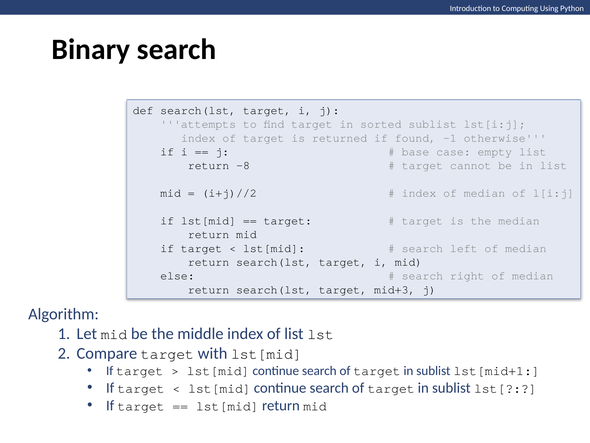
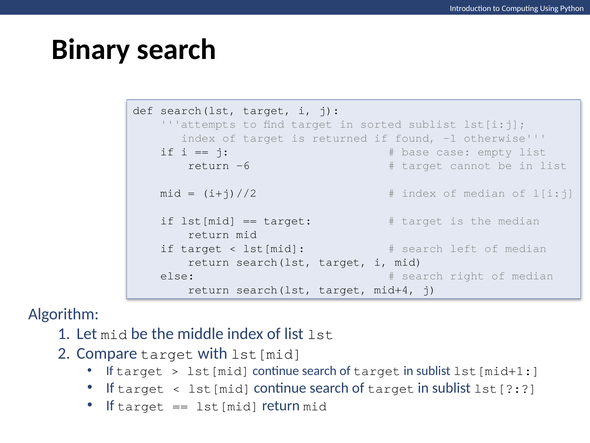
-8: -8 -> -6
mid+3: mid+3 -> mid+4
